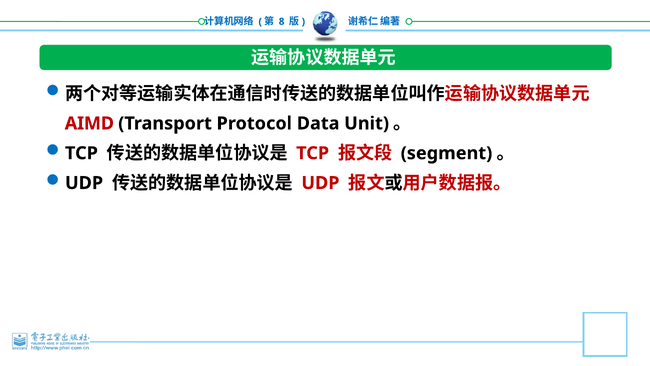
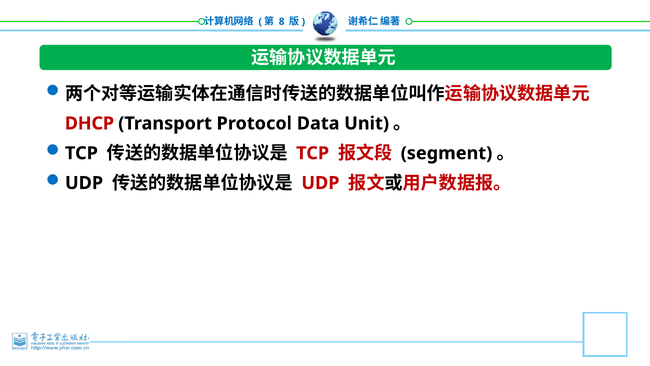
AIMD: AIMD -> DHCP
